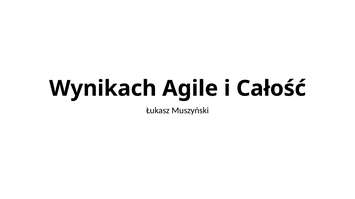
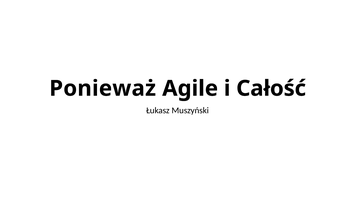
Wynikach: Wynikach -> Ponieważ
